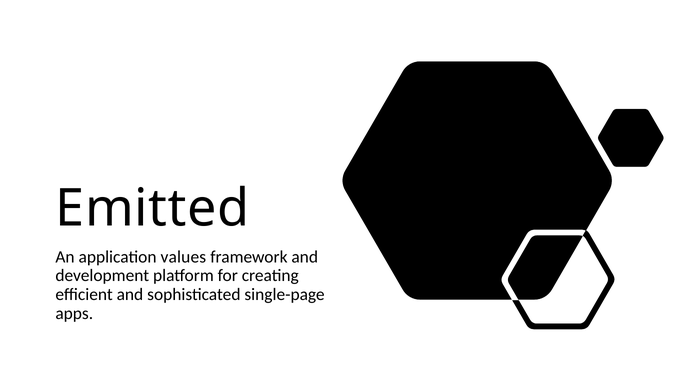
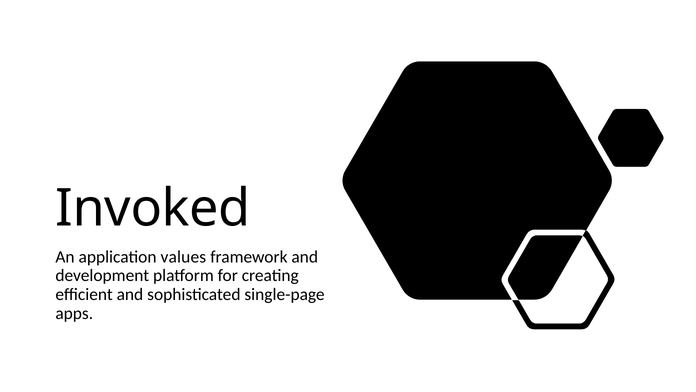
Emitted: Emitted -> Invoked
